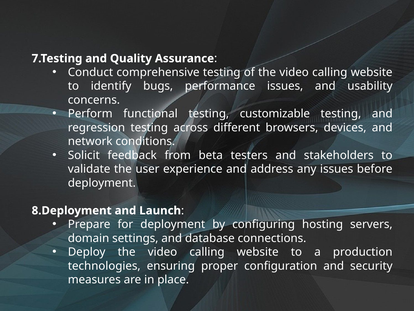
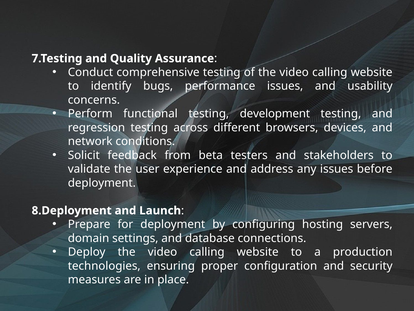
customizable: customizable -> development
